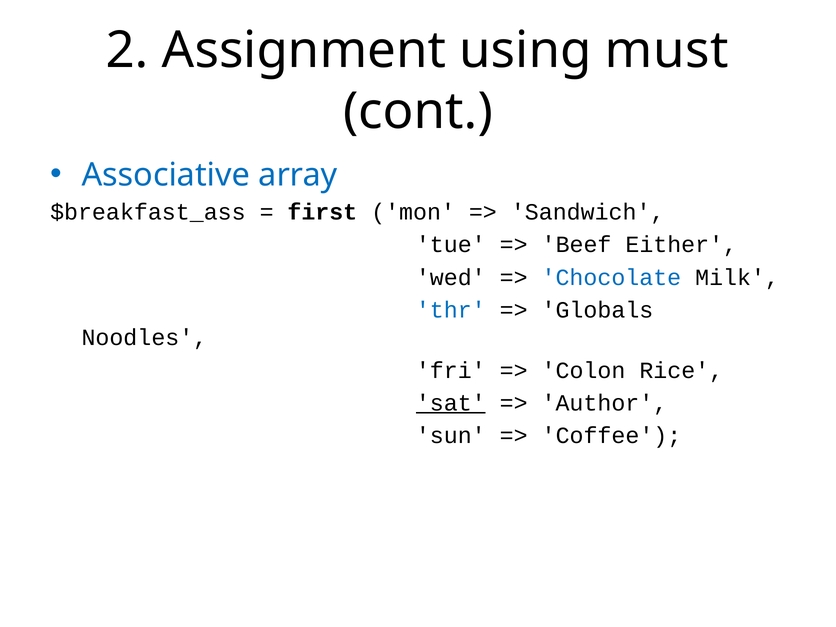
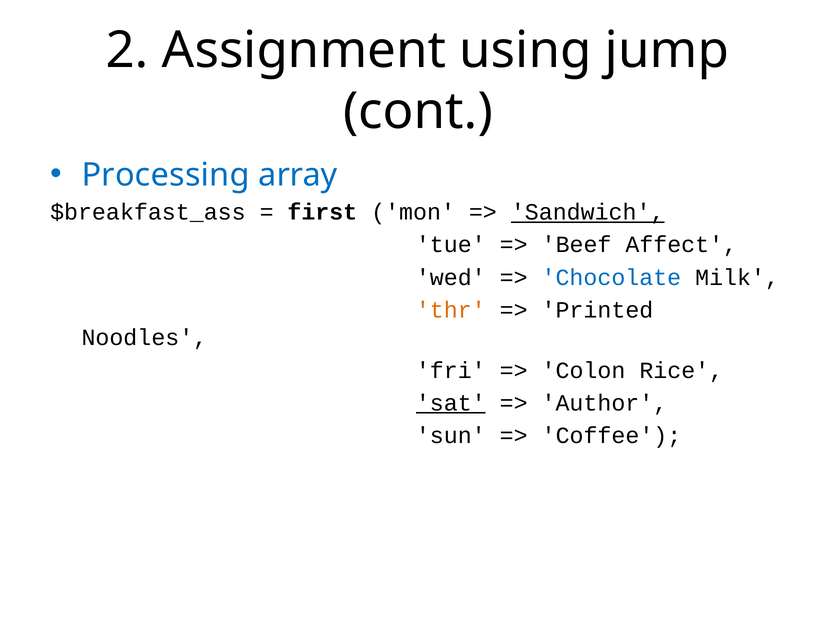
must: must -> jump
Associative: Associative -> Processing
Sandwich underline: none -> present
Either: Either -> Affect
thr colour: blue -> orange
Globals: Globals -> Printed
